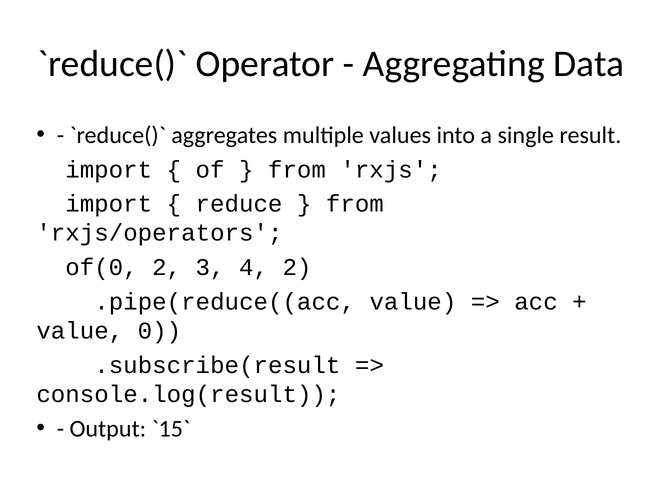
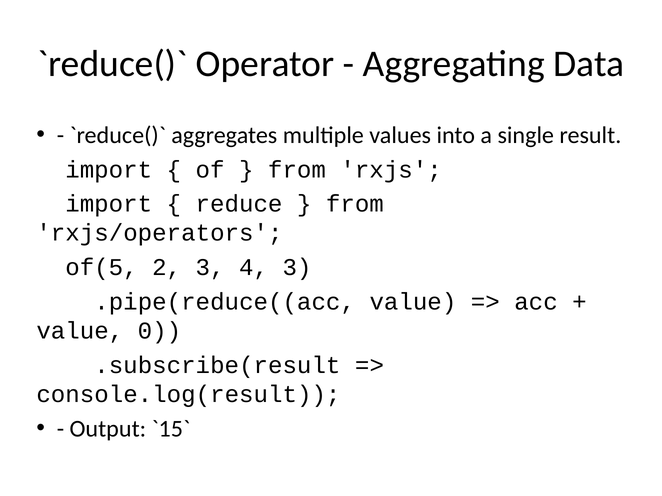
of(0: of(0 -> of(5
4 2: 2 -> 3
